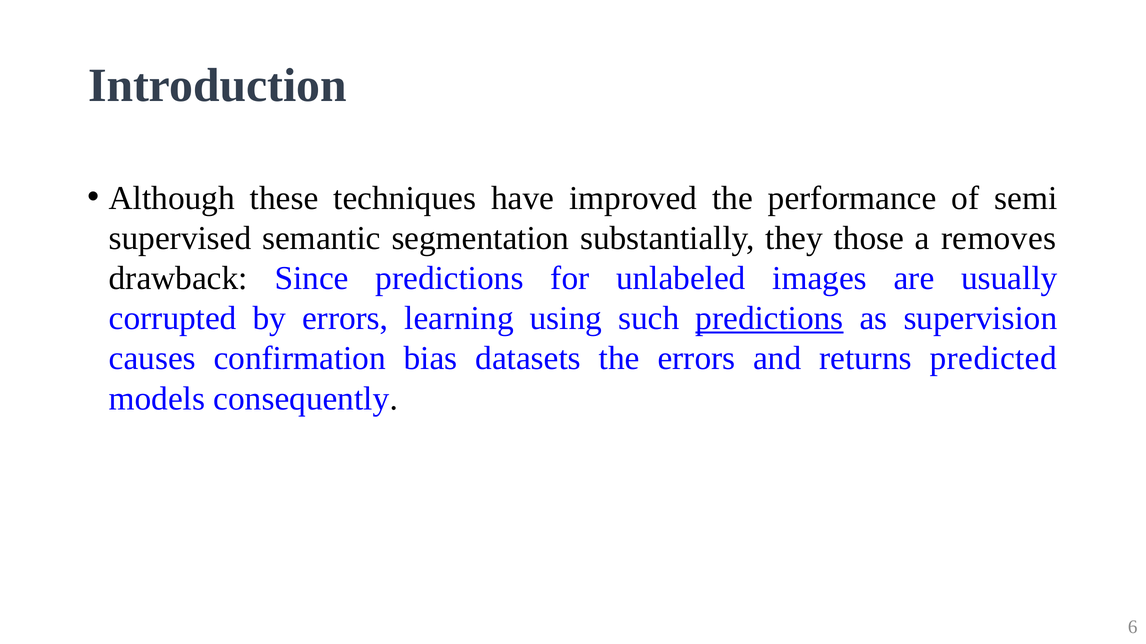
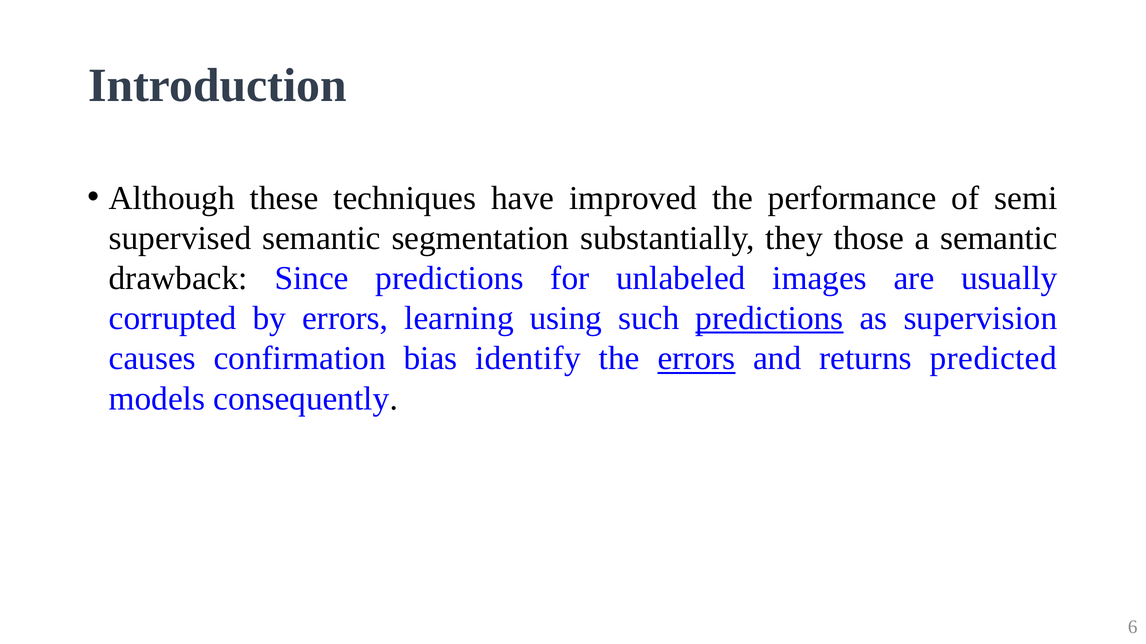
a removes: removes -> semantic
datasets: datasets -> identify
errors at (696, 359) underline: none -> present
